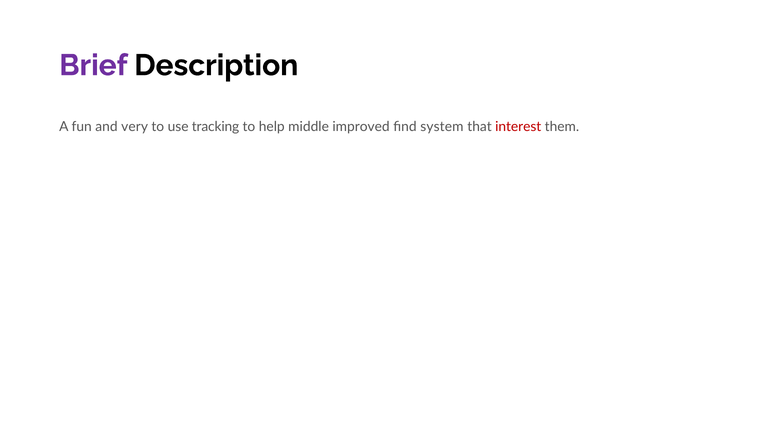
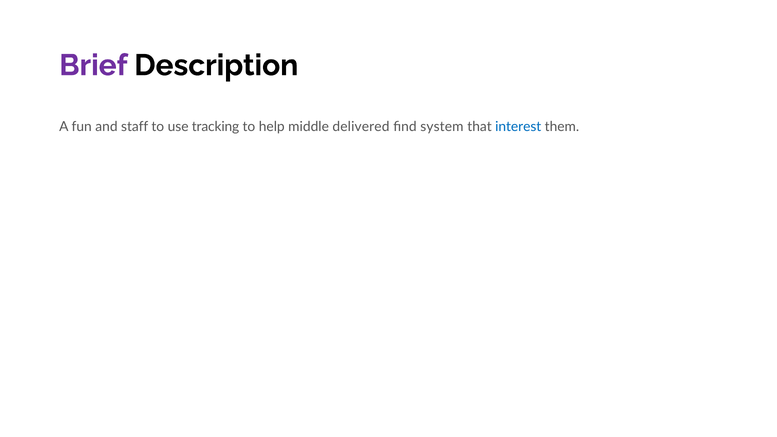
very: very -> staff
improved: improved -> delivered
interest colour: red -> blue
